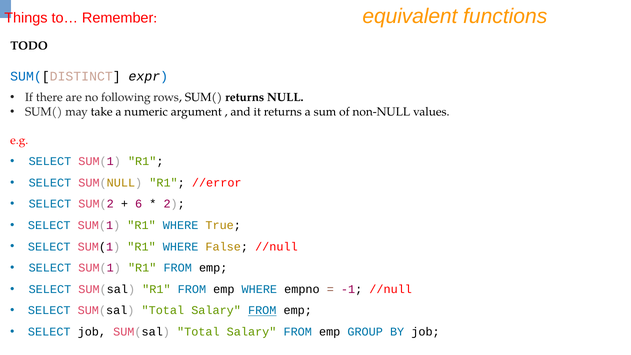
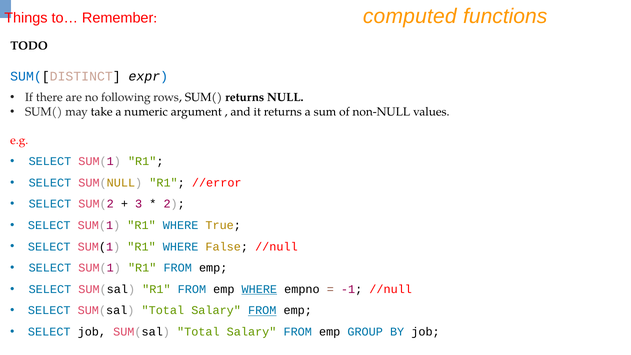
equivalent: equivalent -> computed
6: 6 -> 3
WHERE at (259, 289) underline: none -> present
